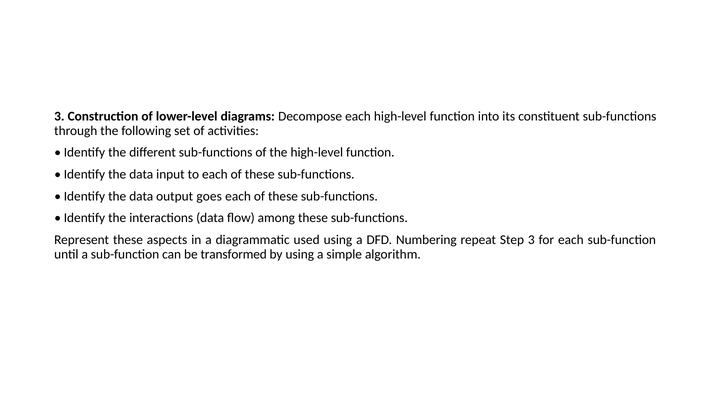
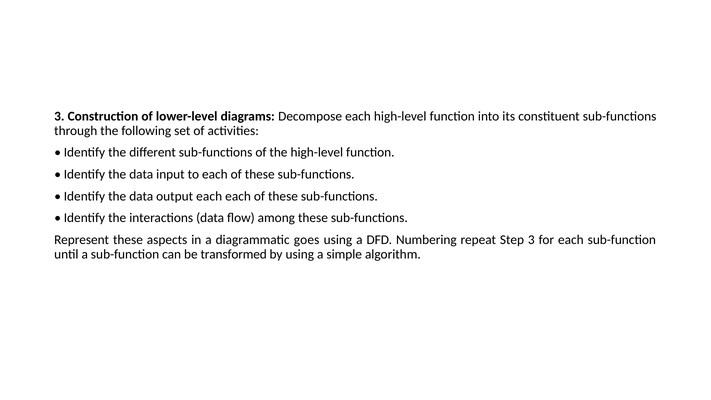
output goes: goes -> each
used: used -> goes
